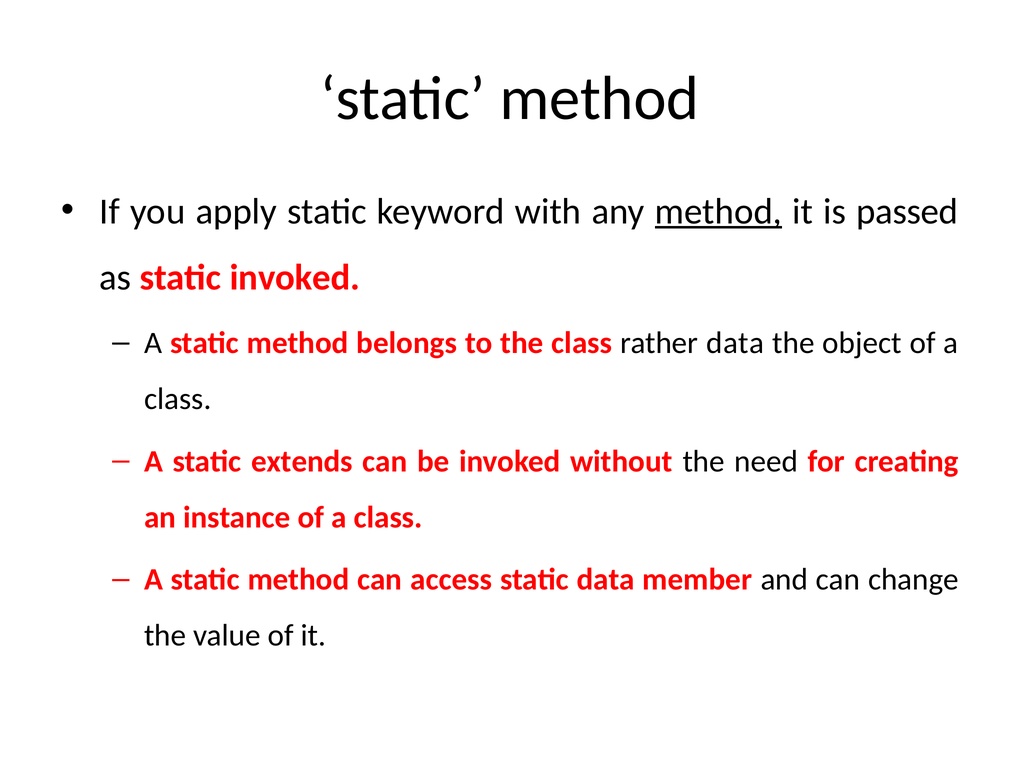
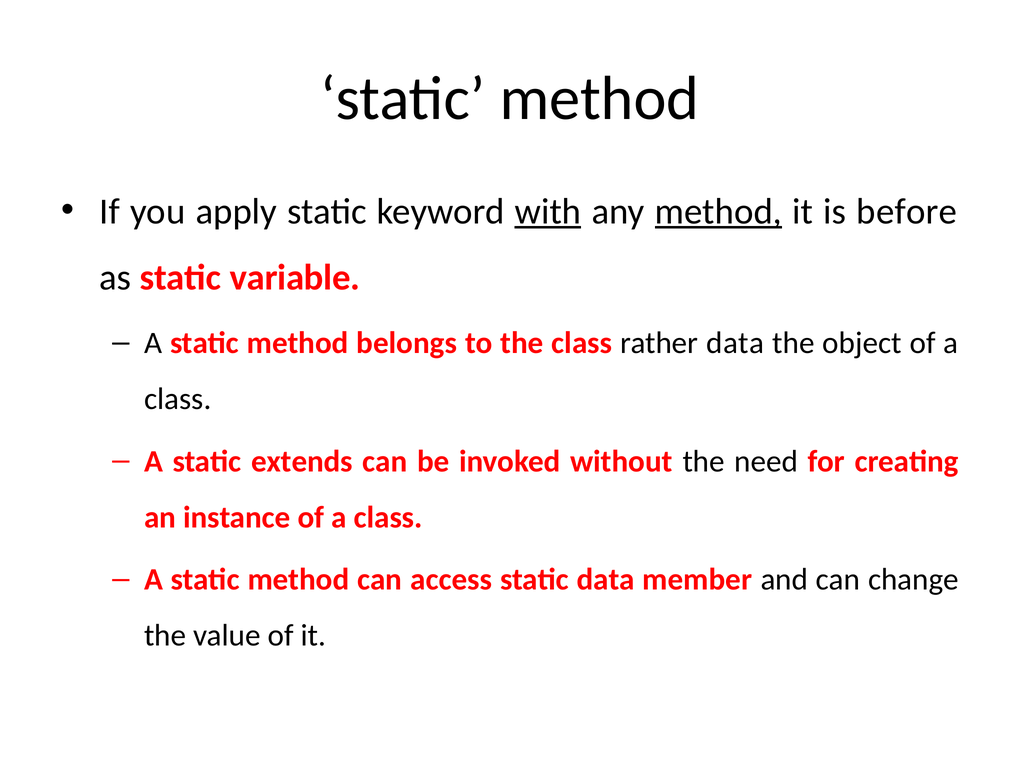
with underline: none -> present
passed: passed -> before
static invoked: invoked -> variable
